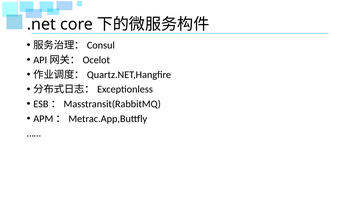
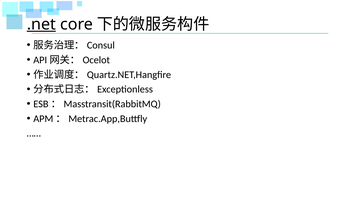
.net underline: none -> present
